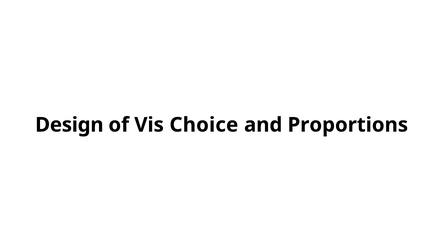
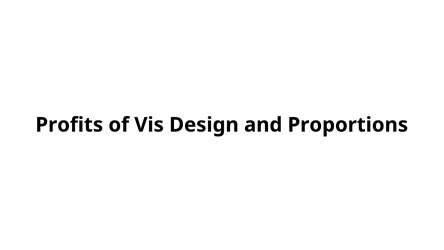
Design: Design -> Profits
Choice: Choice -> Design
